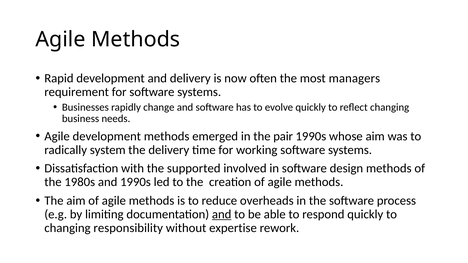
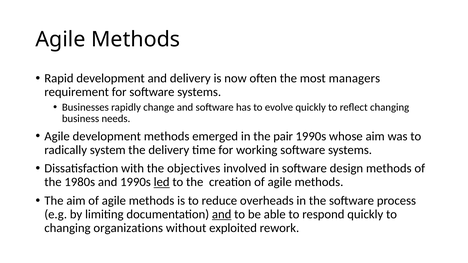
supported: supported -> objectives
led underline: none -> present
responsibility: responsibility -> organizations
expertise: expertise -> exploited
